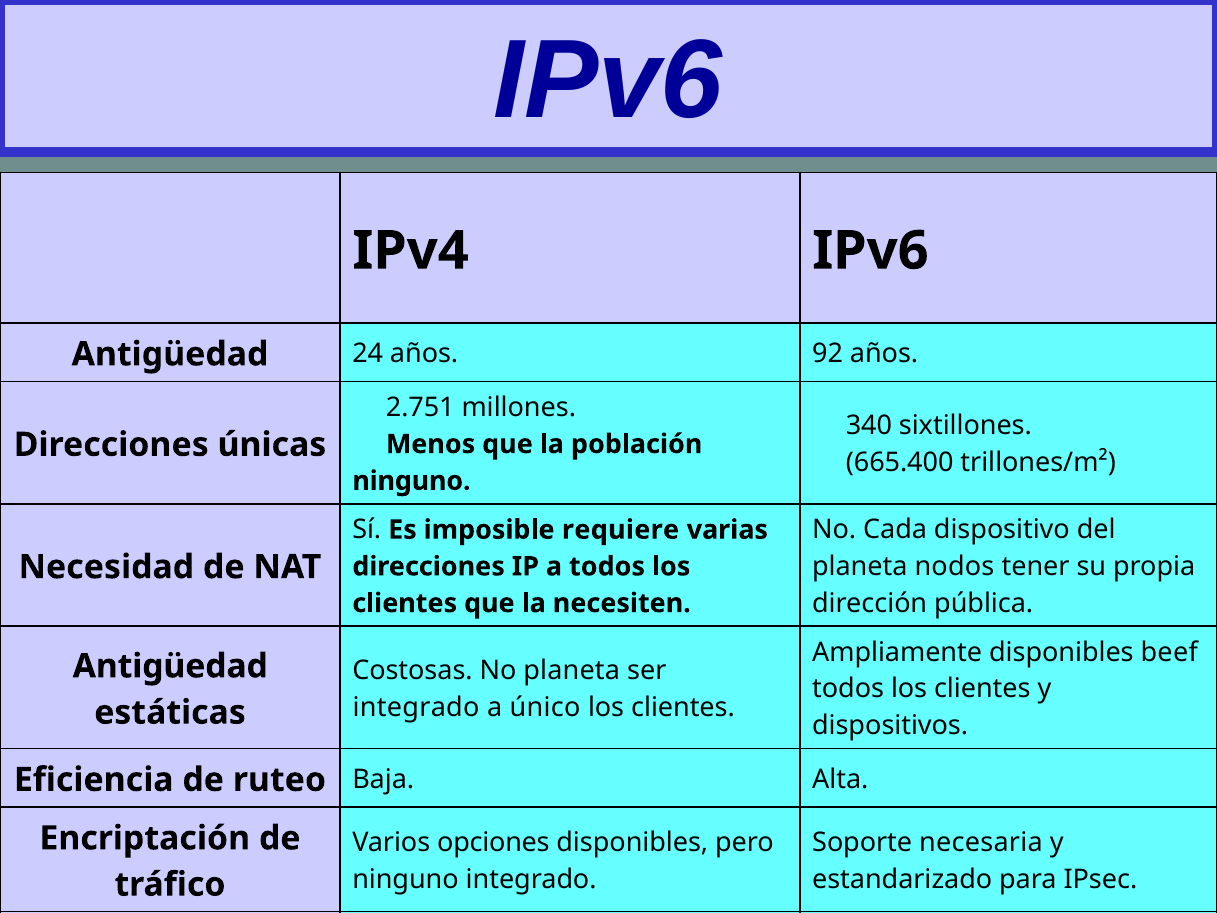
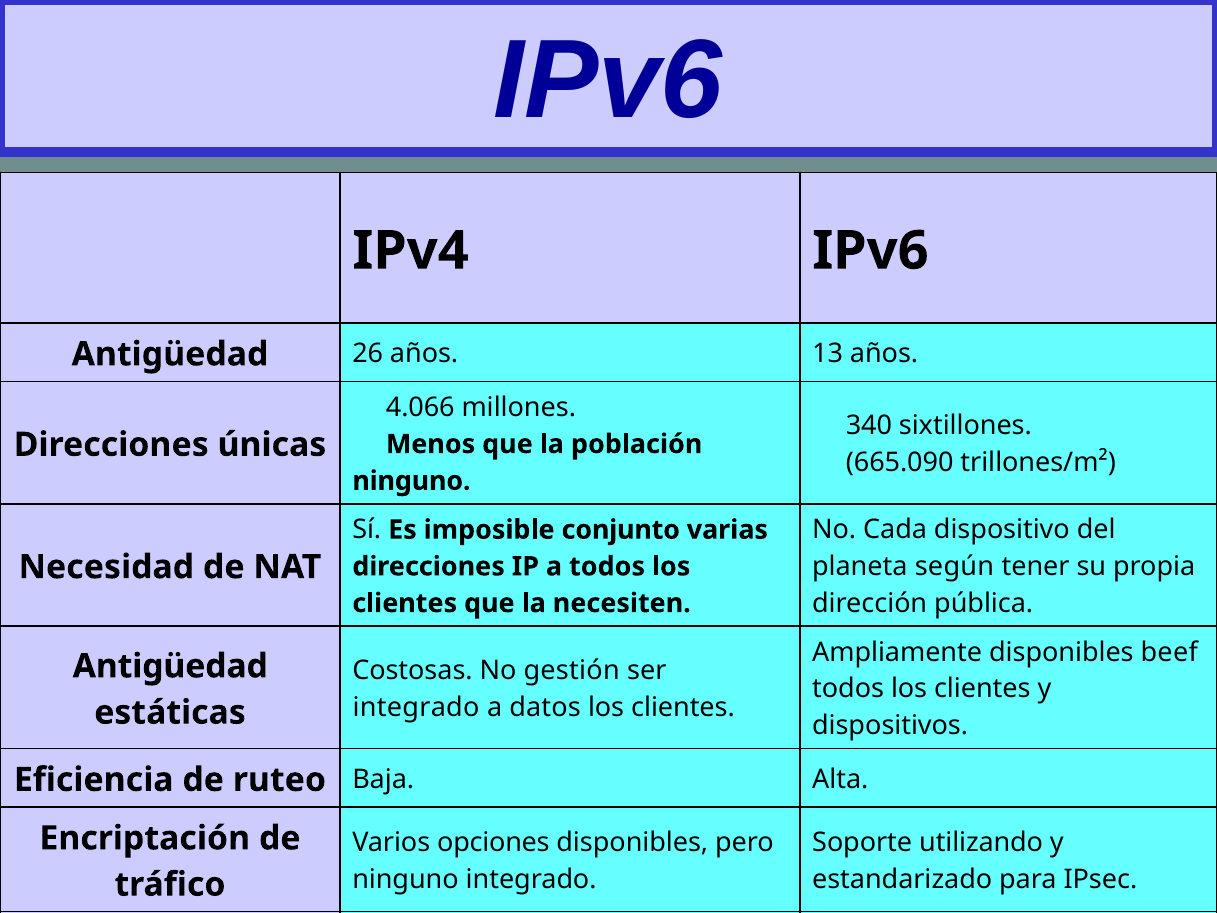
24: 24 -> 26
92: 92 -> 13
2.751: 2.751 -> 4.066
665.400: 665.400 -> 665.090
requiere: requiere -> conjunto
nodos: nodos -> según
No planeta: planeta -> gestión
único: único -> datos
necesaria: necesaria -> utilizando
